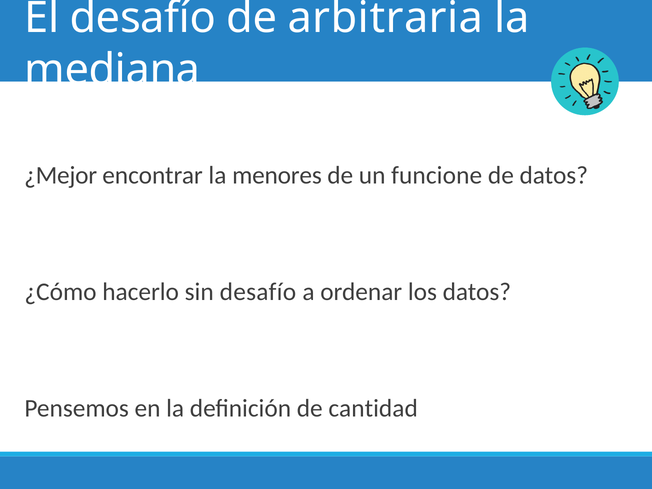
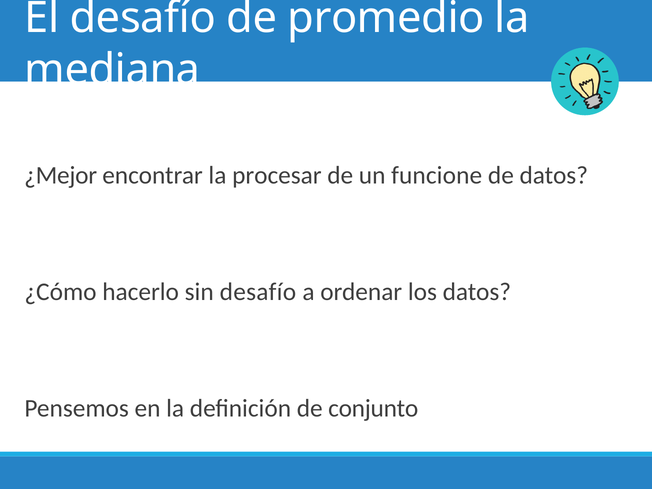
arbitraria: arbitraria -> promedio
menores: menores -> procesar
cantidad: cantidad -> conjunto
